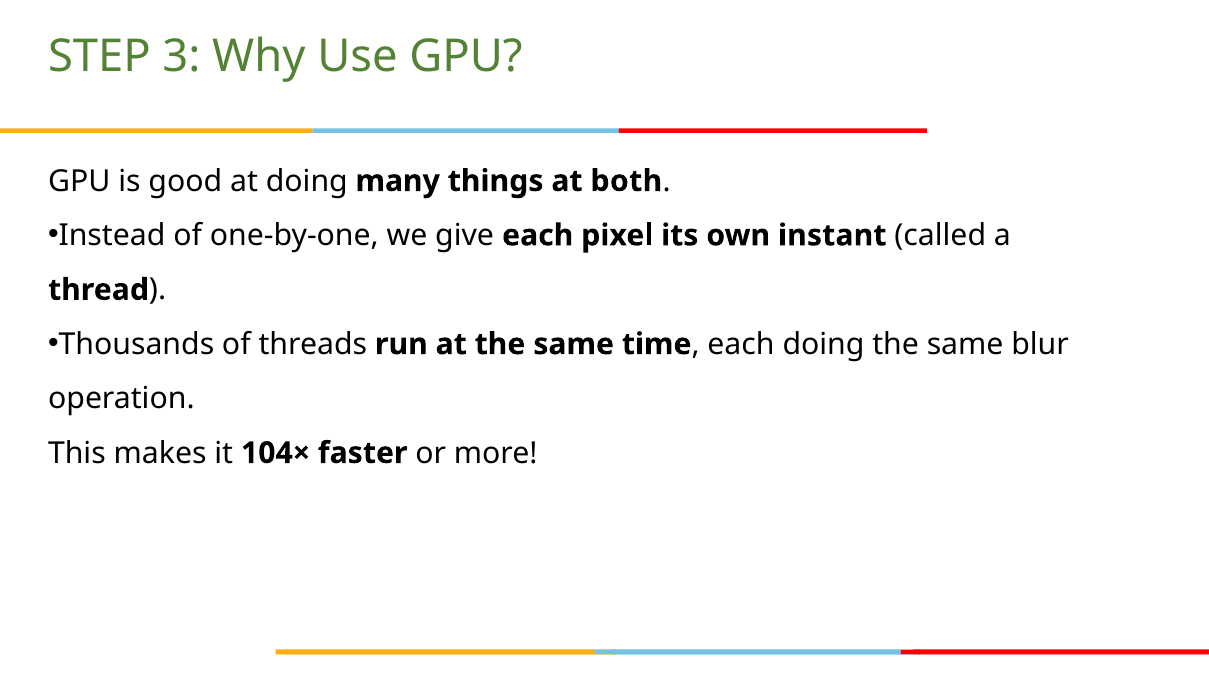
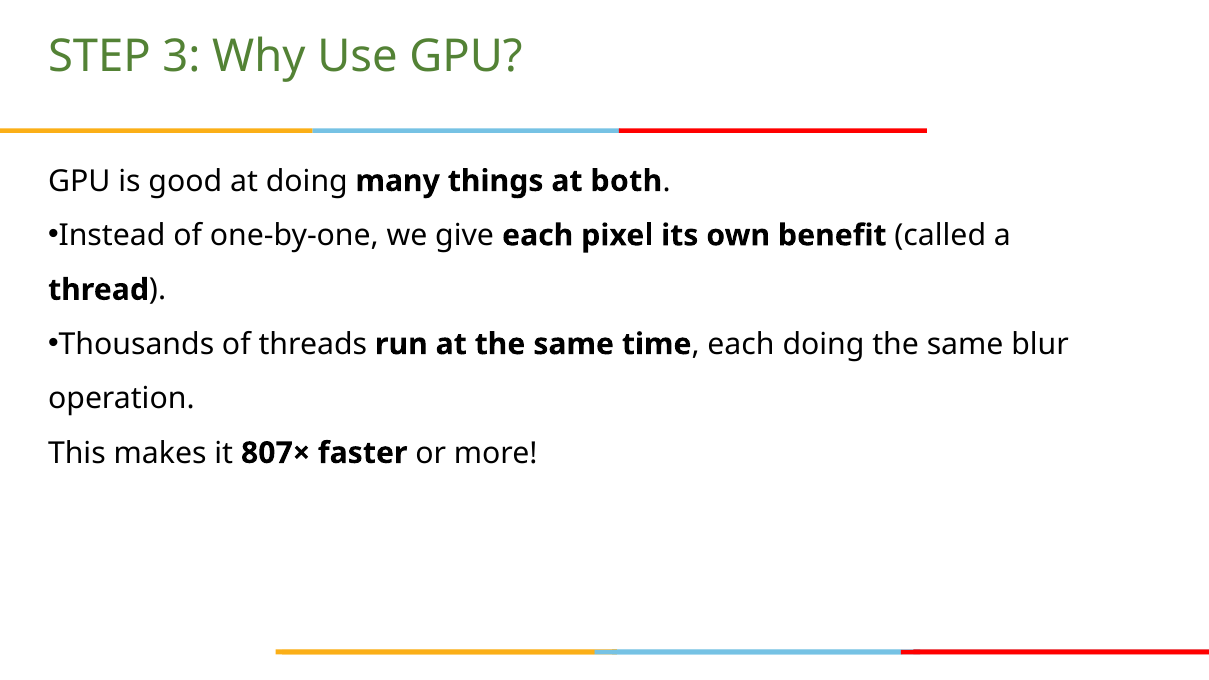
instant: instant -> benefit
104×: 104× -> 807×
